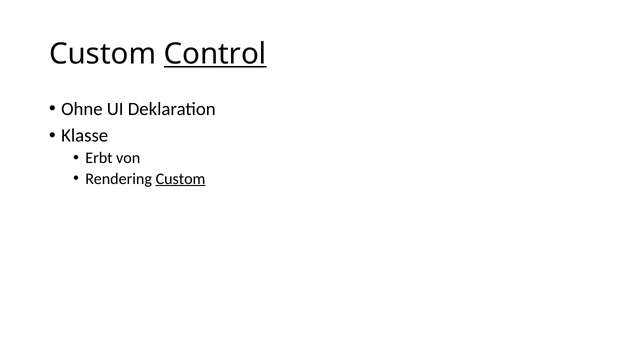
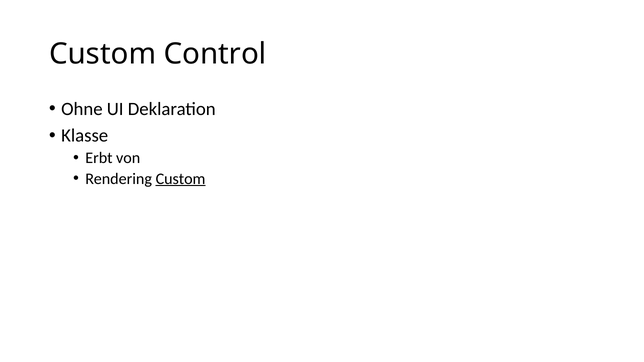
Control underline: present -> none
